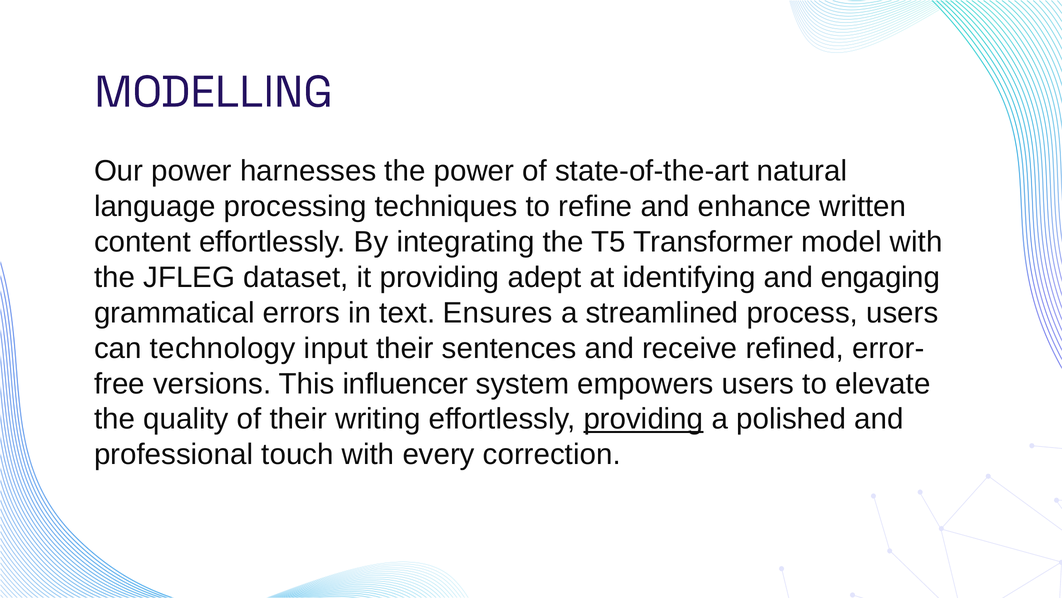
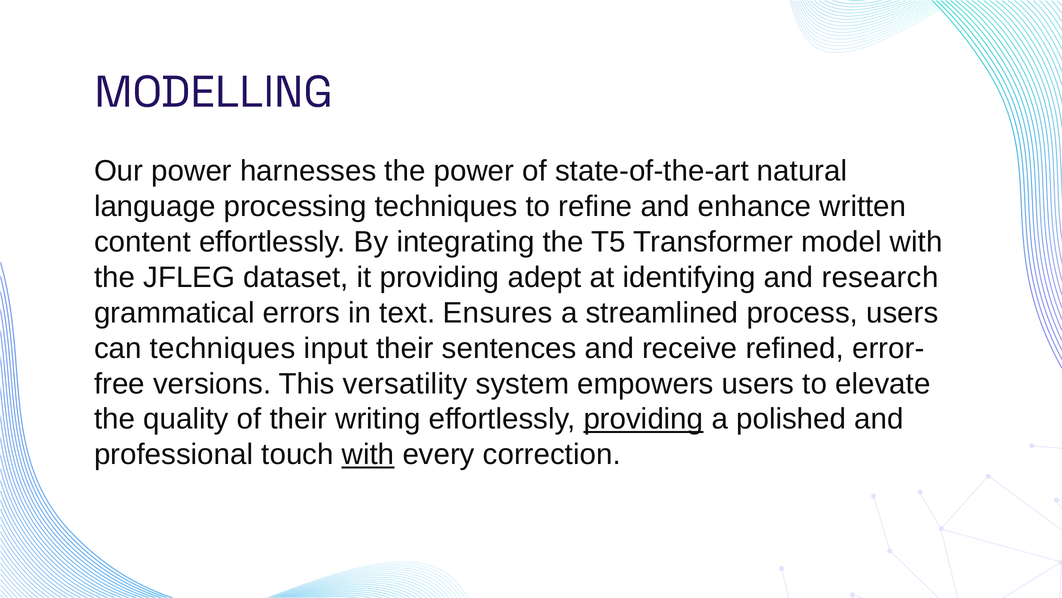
engaging: engaging -> research
can technology: technology -> techniques
influencer: influencer -> versatility
with at (368, 454) underline: none -> present
